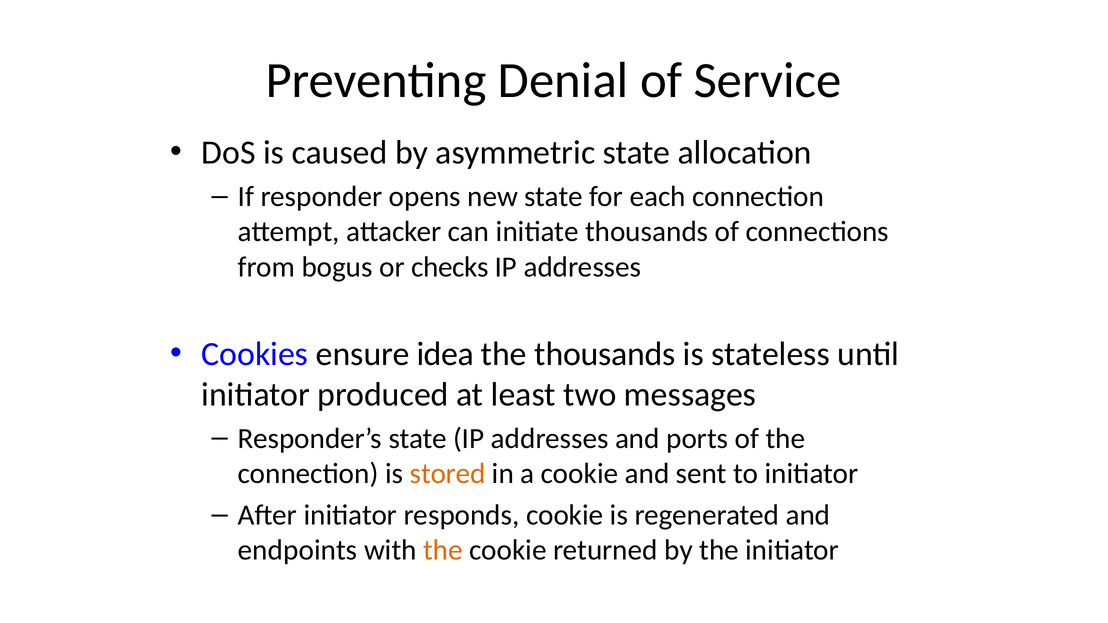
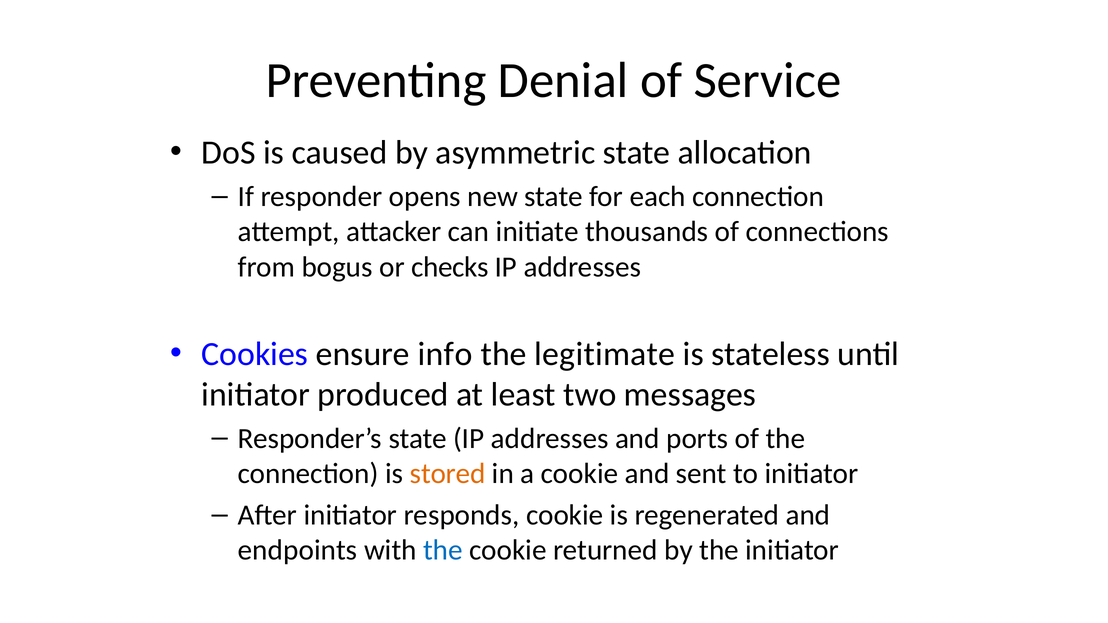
idea: idea -> info
the thousands: thousands -> legitimate
the at (443, 550) colour: orange -> blue
